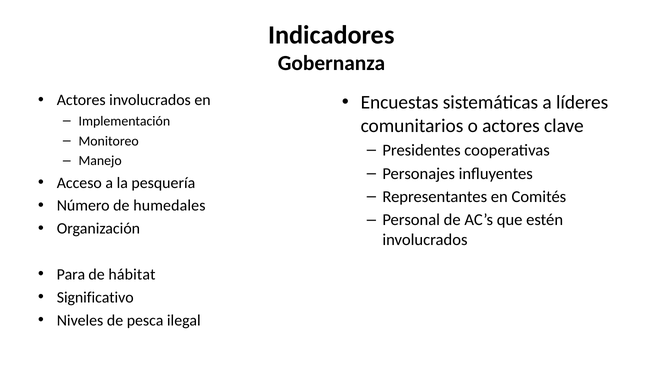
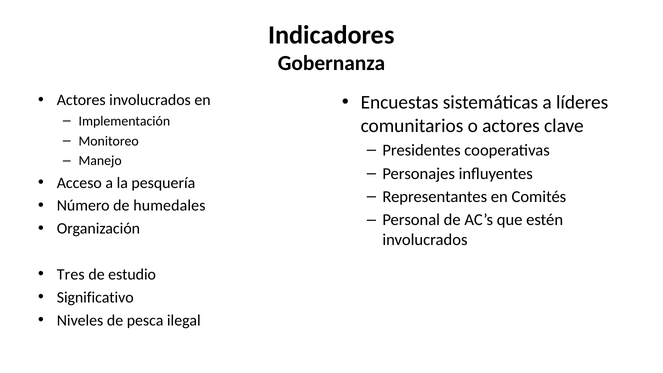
Para: Para -> Tres
hábitat: hábitat -> estudio
